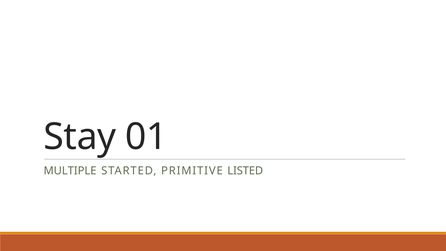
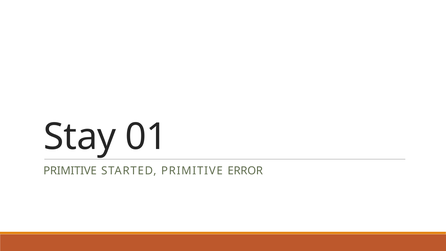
MULTIPLE at (70, 171): MULTIPLE -> PRIMITIVE
LISTED: LISTED -> ERROR
